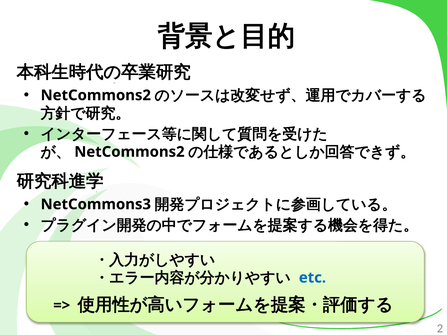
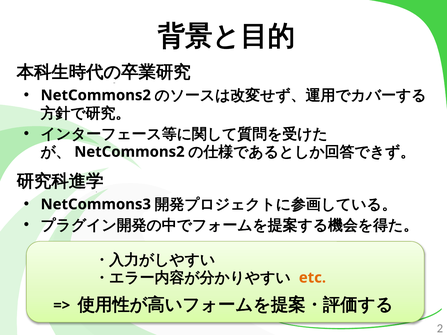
etc colour: blue -> orange
